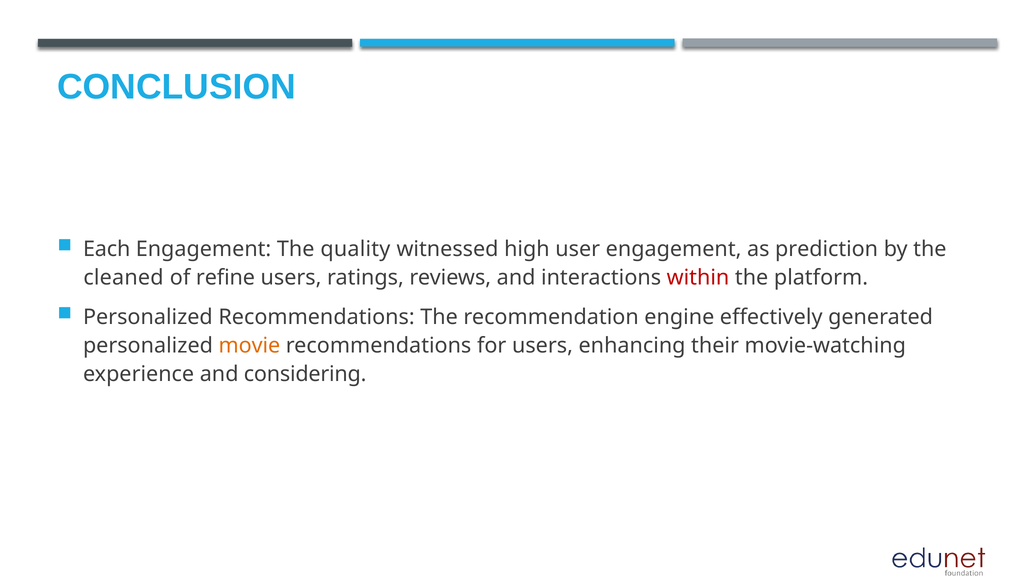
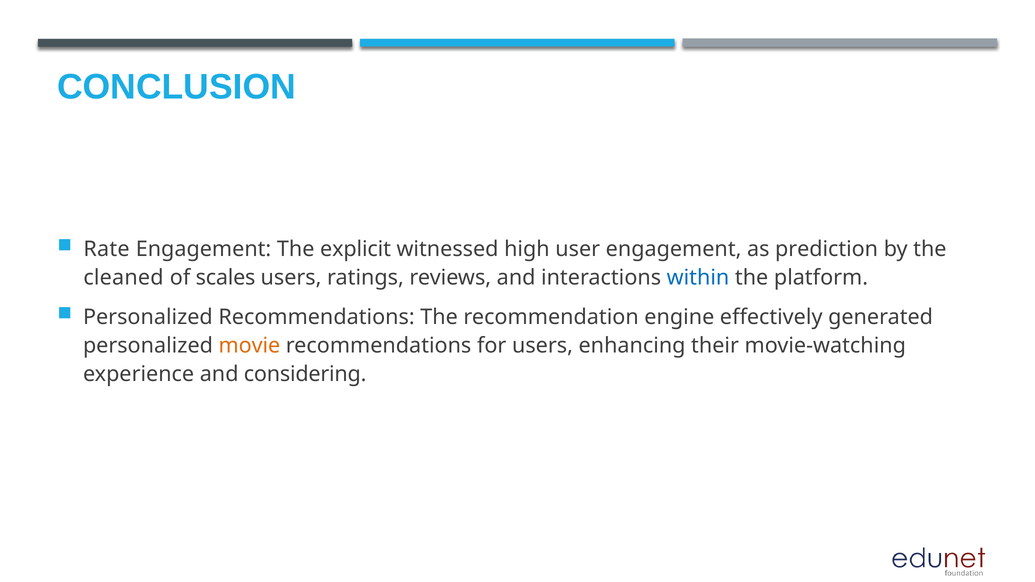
Each: Each -> Rate
quality: quality -> explicit
refine: refine -> scales
within colour: red -> blue
